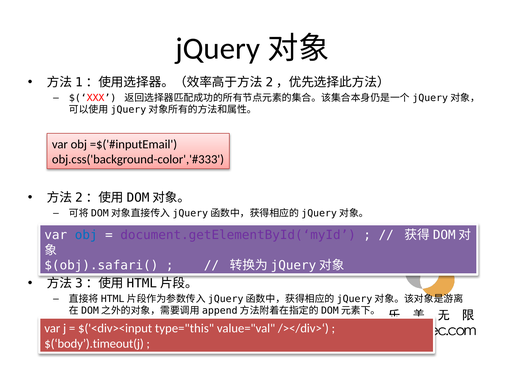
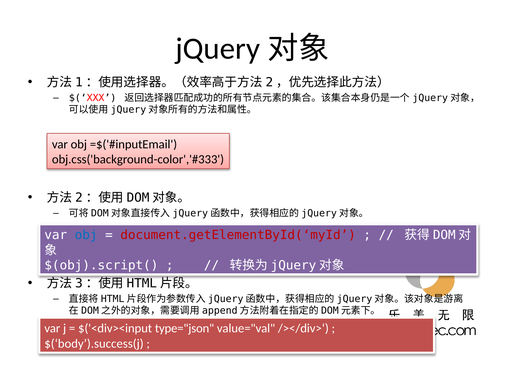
document.getElementById(‘myId colour: purple -> red
$(obj).safari(: $(obj).safari( -> $(obj).script(
type="this: type="this -> type="json
$(‘body’).timeout(j: $(‘body’).timeout(j -> $(‘body’).success(j
